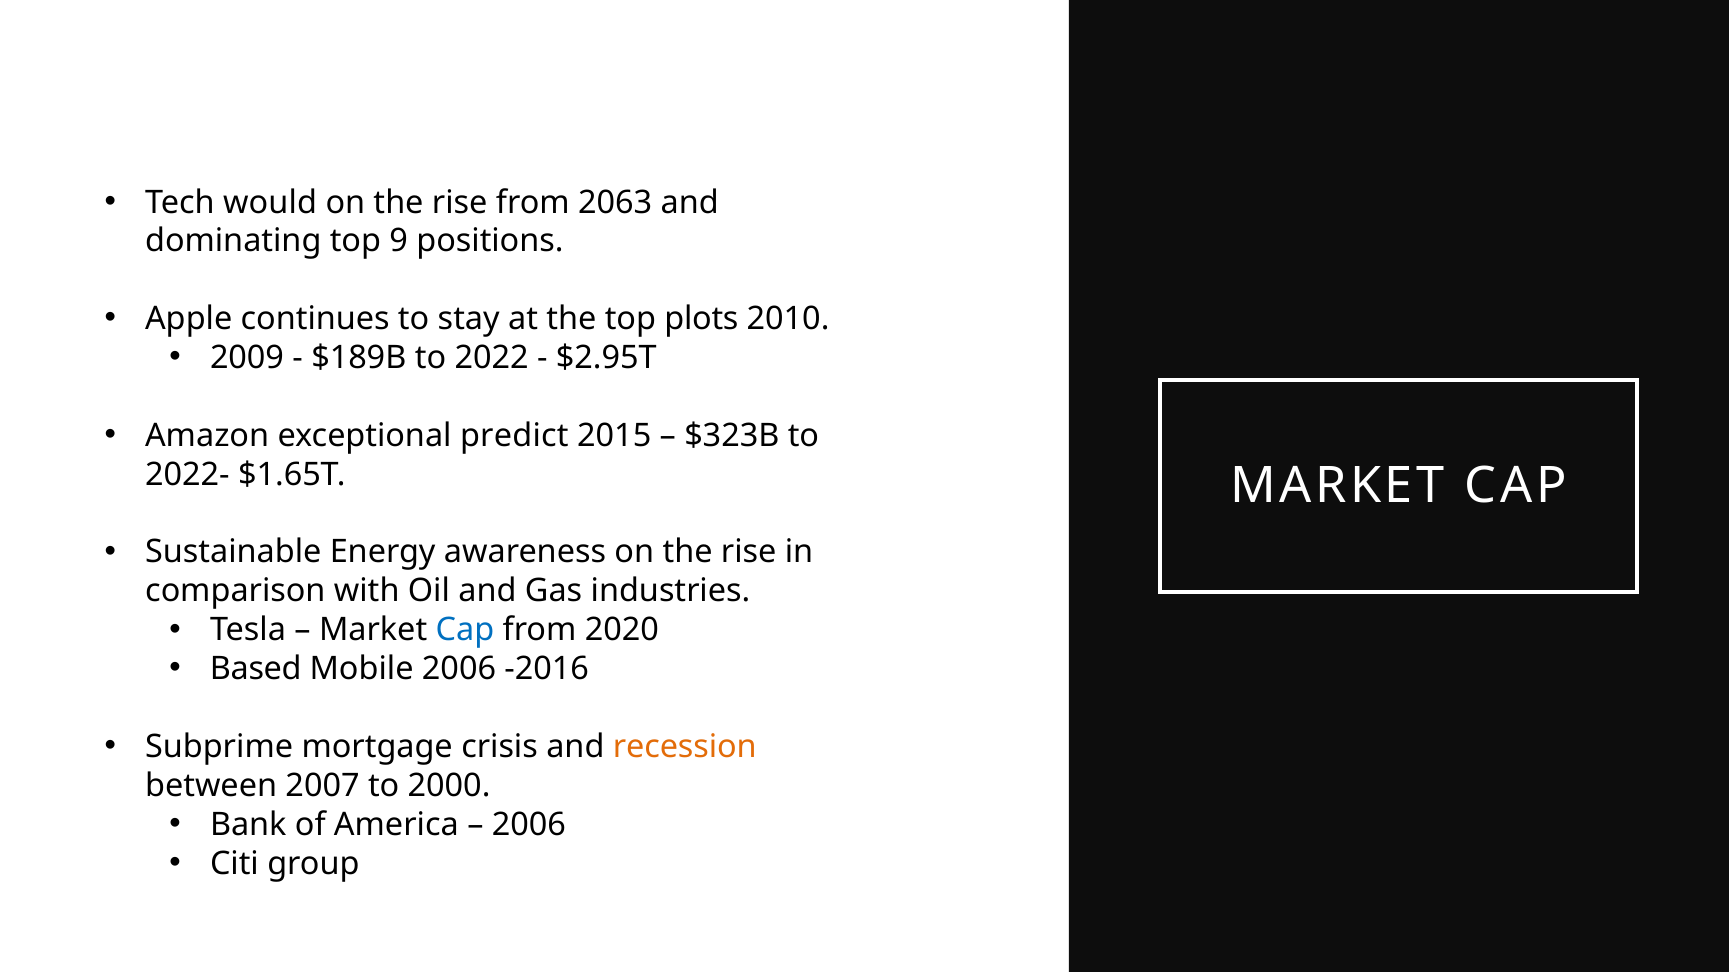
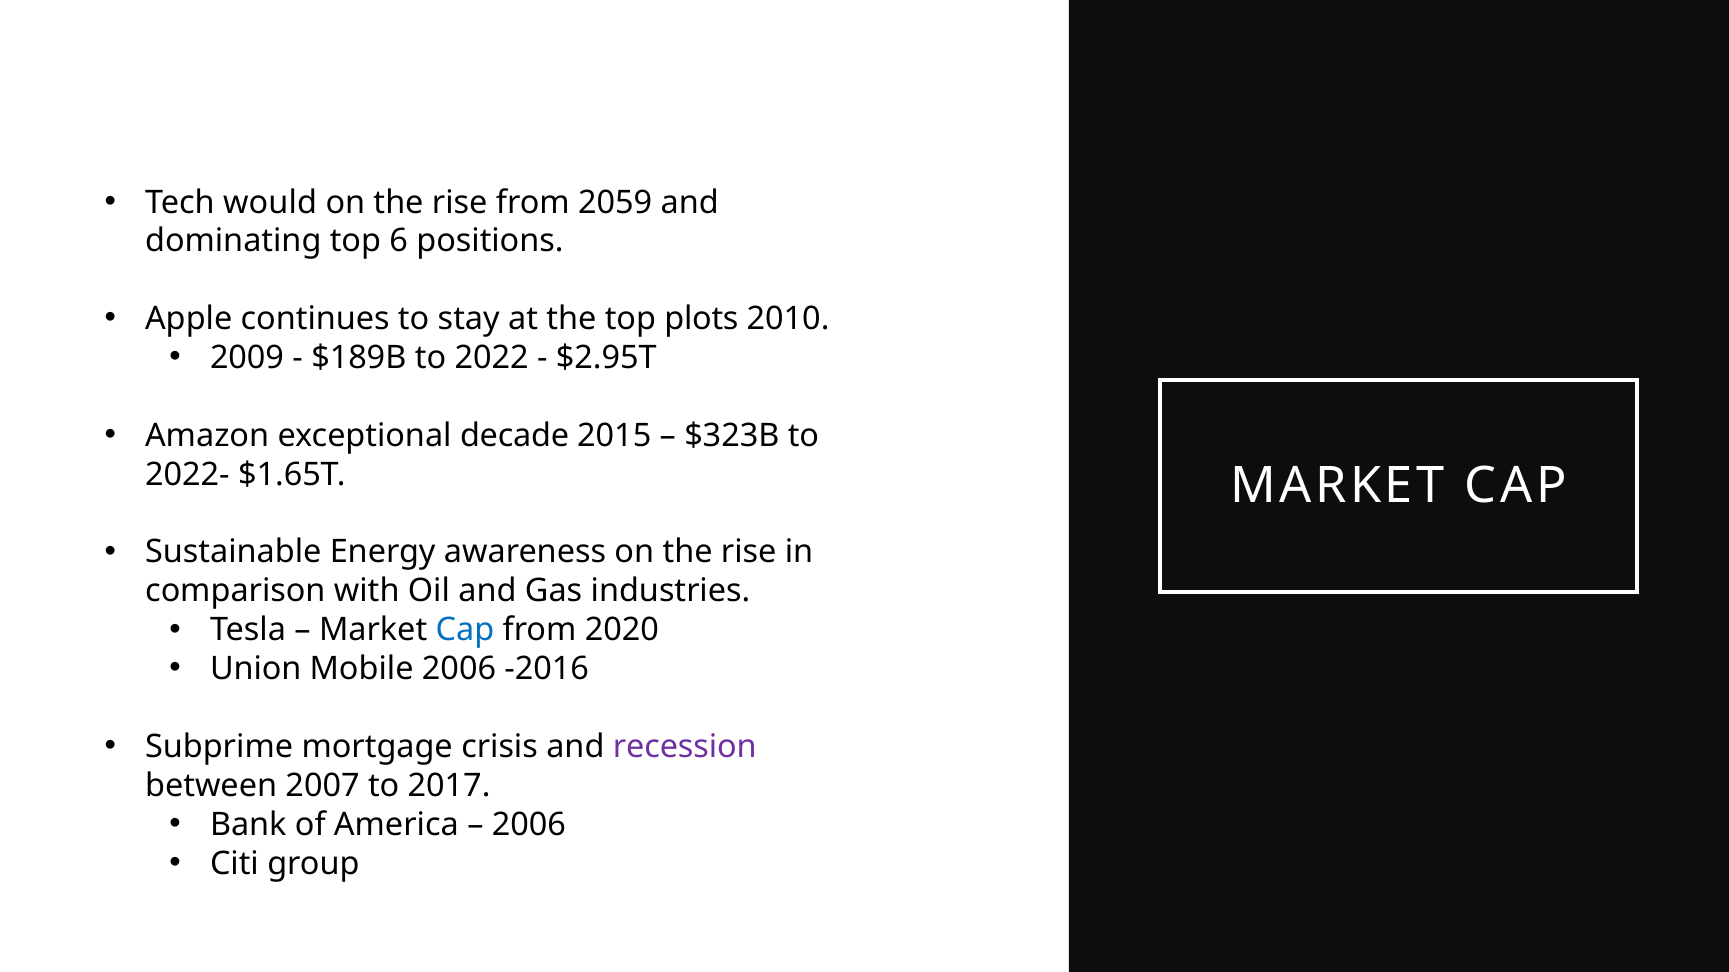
2063: 2063 -> 2059
9: 9 -> 6
predict: predict -> decade
Based: Based -> Union
recession colour: orange -> purple
2000: 2000 -> 2017
